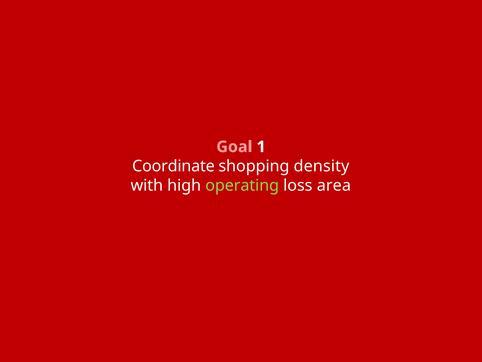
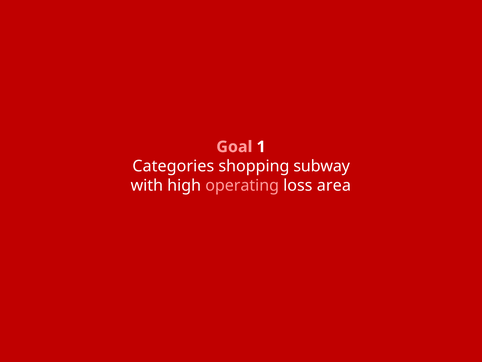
Coordinate: Coordinate -> Categories
density: density -> subway
operating colour: light green -> pink
